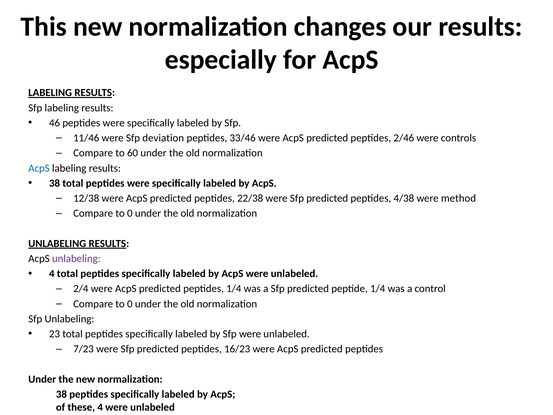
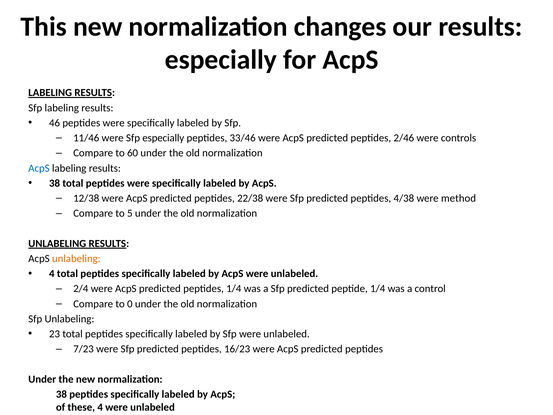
Sfp deviation: deviation -> especially
0 at (130, 213): 0 -> 5
unlabeling at (76, 258) colour: purple -> orange
